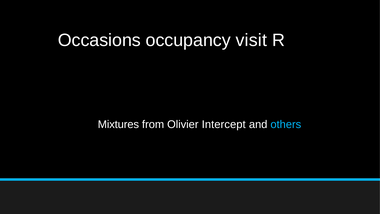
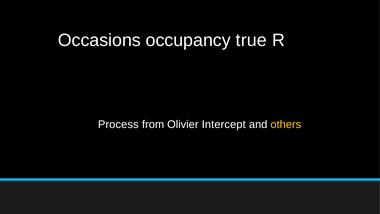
visit: visit -> true
Mixtures: Mixtures -> Process
others colour: light blue -> yellow
